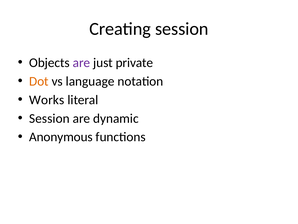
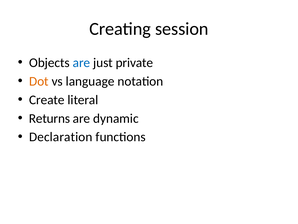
are at (81, 63) colour: purple -> blue
Works: Works -> Create
Session at (49, 118): Session -> Returns
Anonymous: Anonymous -> Declaration
